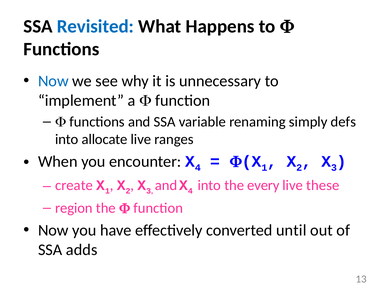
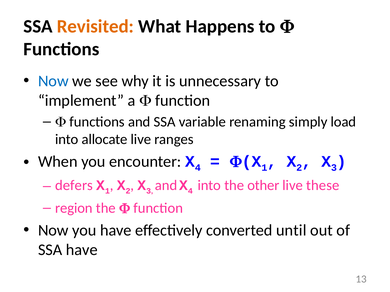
Revisited colour: blue -> orange
defs: defs -> load
create: create -> defers
every: every -> other
SSA adds: adds -> have
